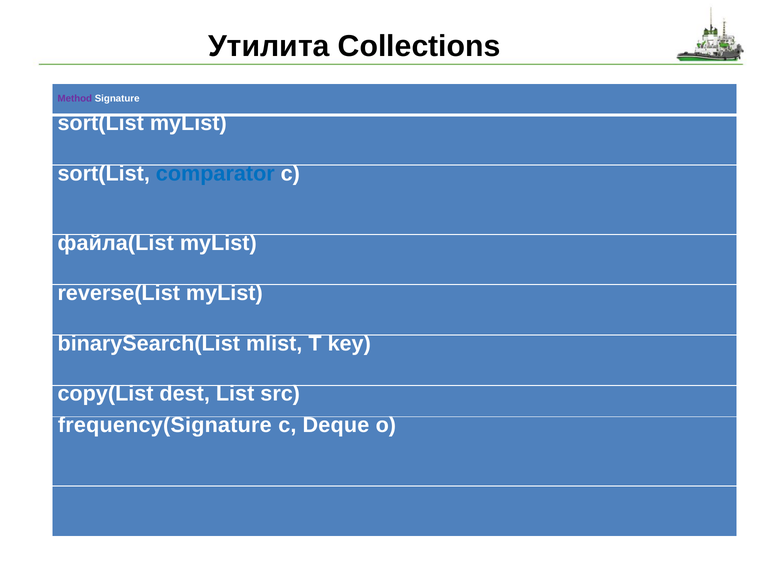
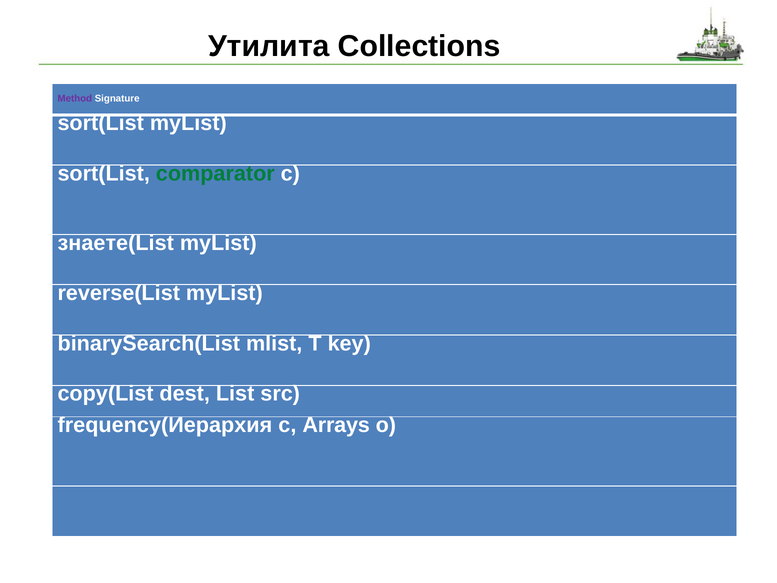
comparator colour: blue -> green
файла(List: файла(List -> знаете(List
frequency(Signature: frequency(Signature -> frequency(Иерархия
Deque: Deque -> Arrays
